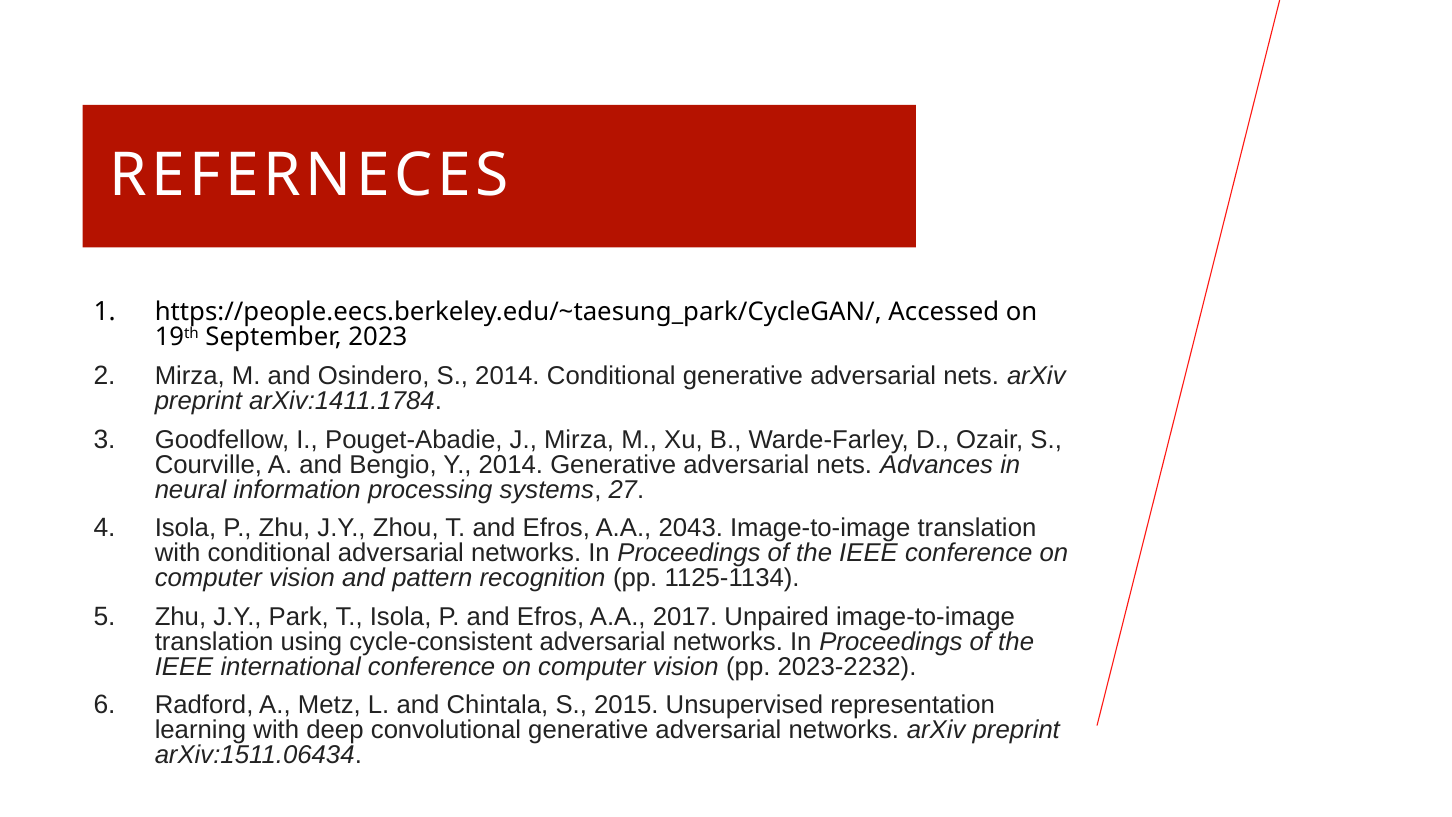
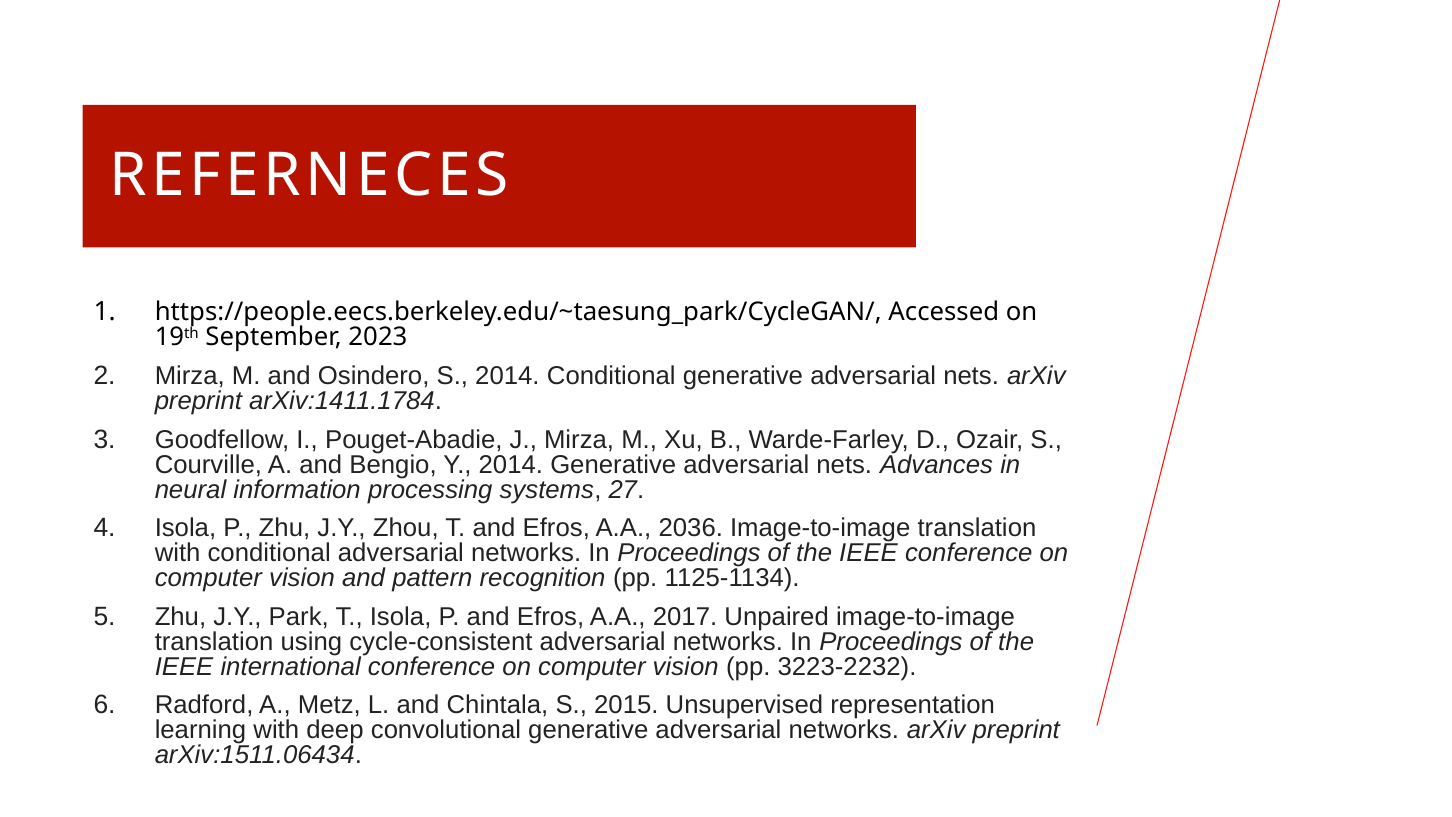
2043: 2043 -> 2036
2023-2232: 2023-2232 -> 3223-2232
